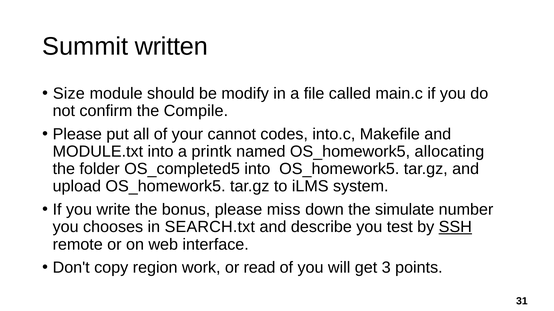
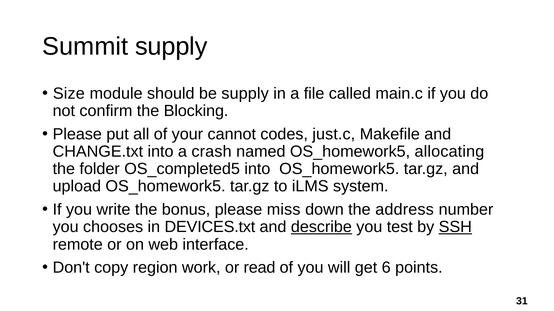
Summit written: written -> supply
be modify: modify -> supply
Compile: Compile -> Blocking
into.c: into.c -> just.c
MODULE.txt: MODULE.txt -> CHANGE.txt
printk: printk -> crash
simulate: simulate -> address
SEARCH.txt: SEARCH.txt -> DEVICES.txt
describe underline: none -> present
3: 3 -> 6
